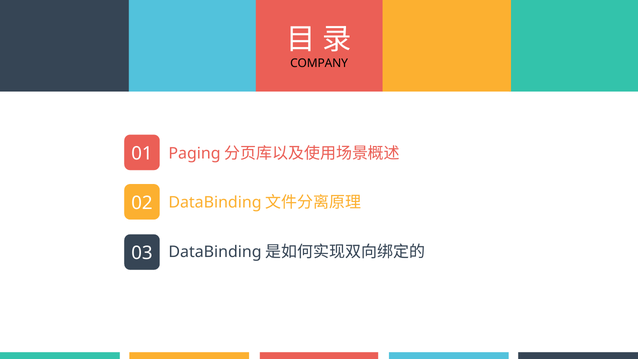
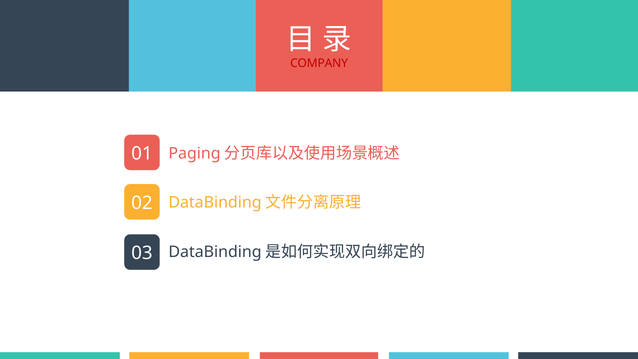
COMPANY colour: black -> red
